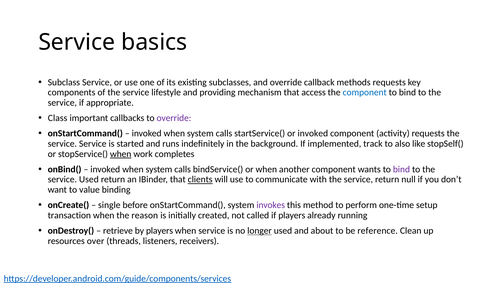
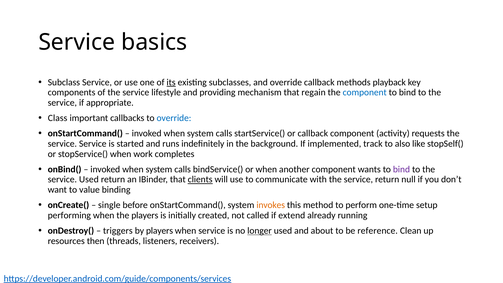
its underline: none -> present
methods requests: requests -> playback
access: access -> regain
override at (174, 118) colour: purple -> blue
or invoked: invoked -> callback
when at (121, 154) underline: present -> none
invokes colour: purple -> orange
transaction: transaction -> performing
the reason: reason -> players
if players: players -> extend
retrieve: retrieve -> triggers
over: over -> then
